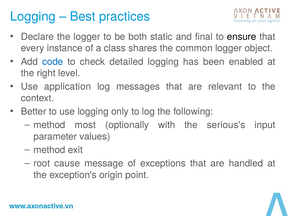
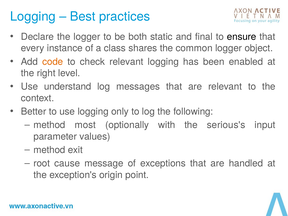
code colour: blue -> orange
check detailed: detailed -> relevant
application: application -> understand
